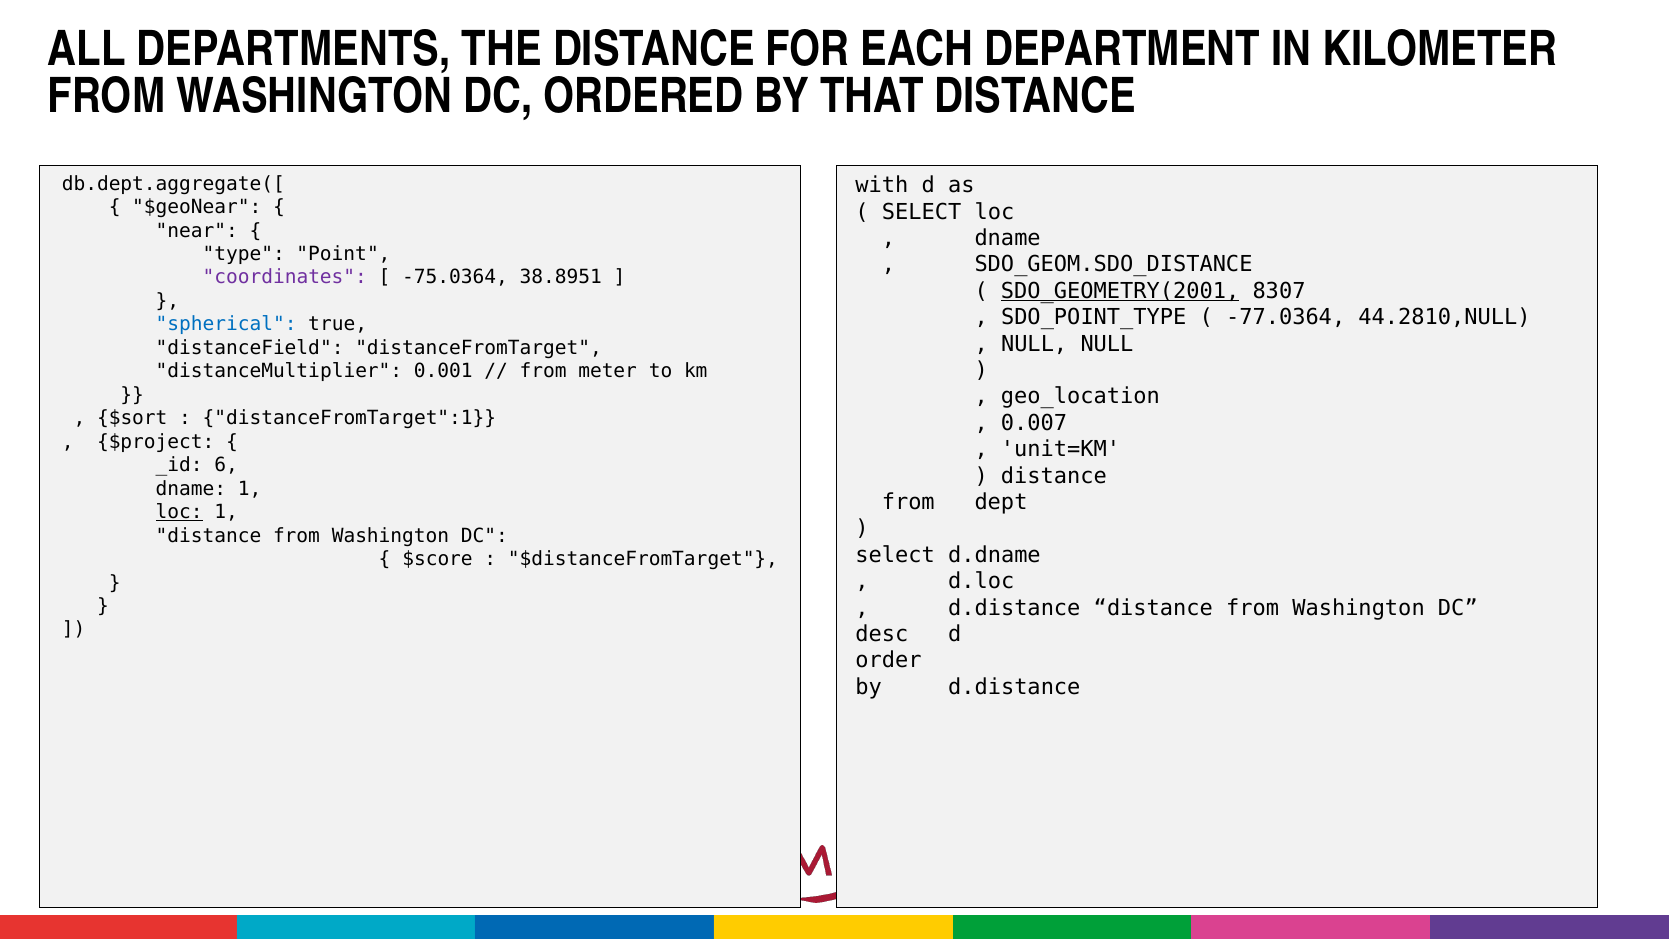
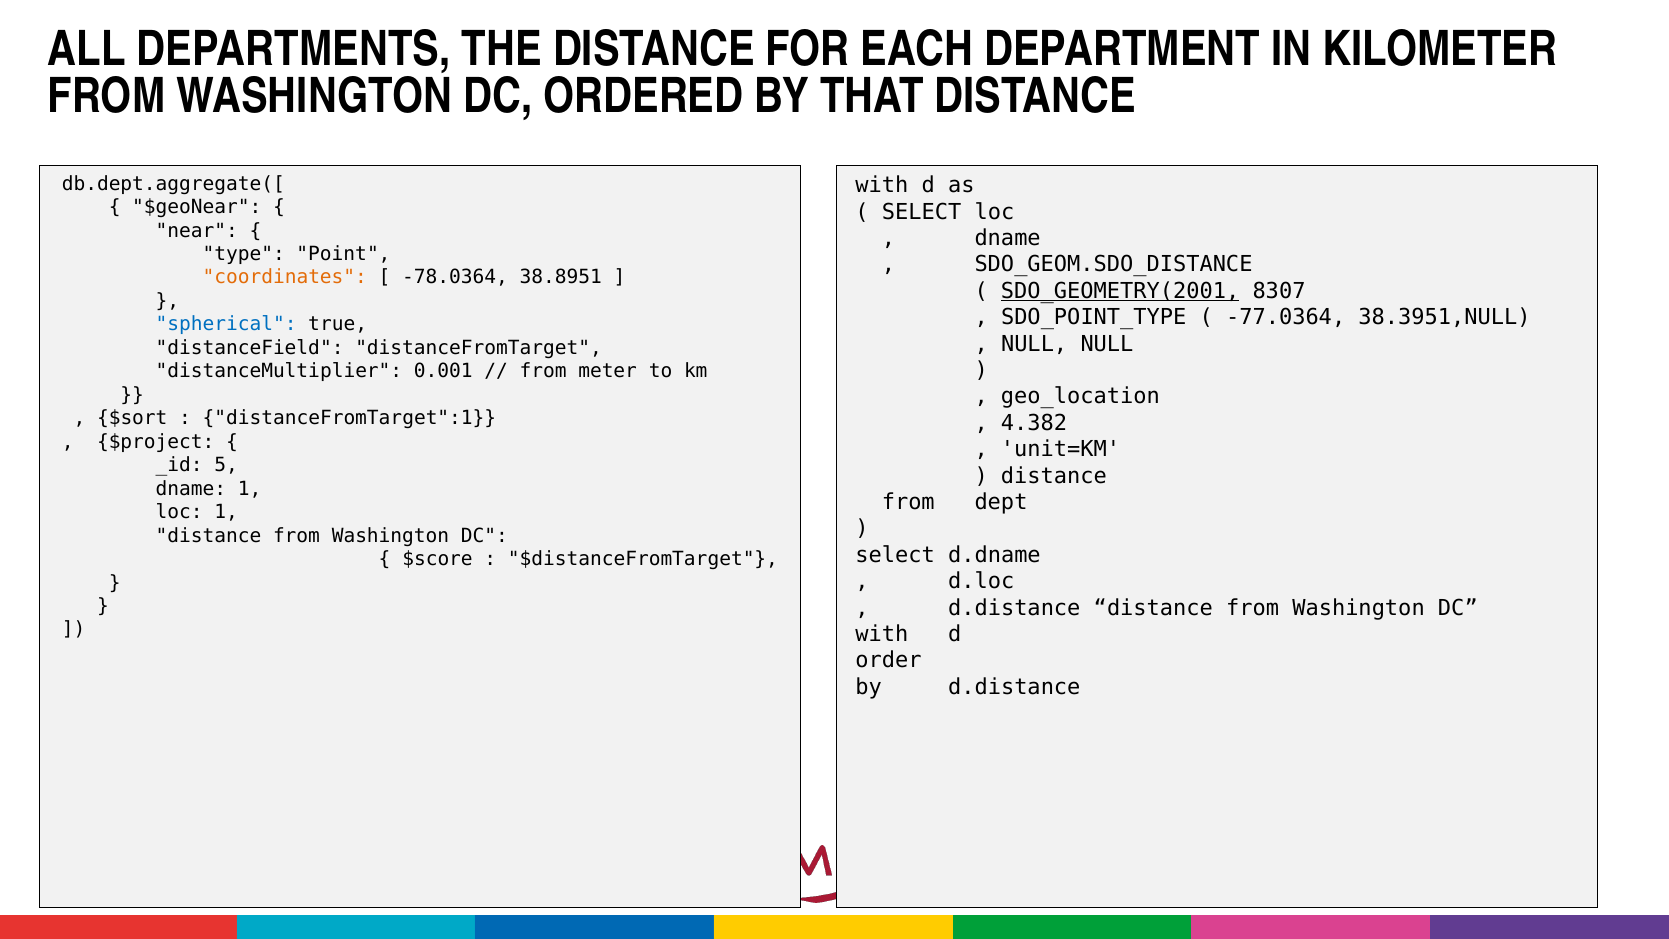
coordinates colour: purple -> orange
-75.0364: -75.0364 -> -78.0364
44.2810,NULL: 44.2810,NULL -> 38.3951,NULL
0.007: 0.007 -> 4.382
6: 6 -> 5
loc at (179, 512) underline: present -> none
desc at (882, 634): desc -> with
